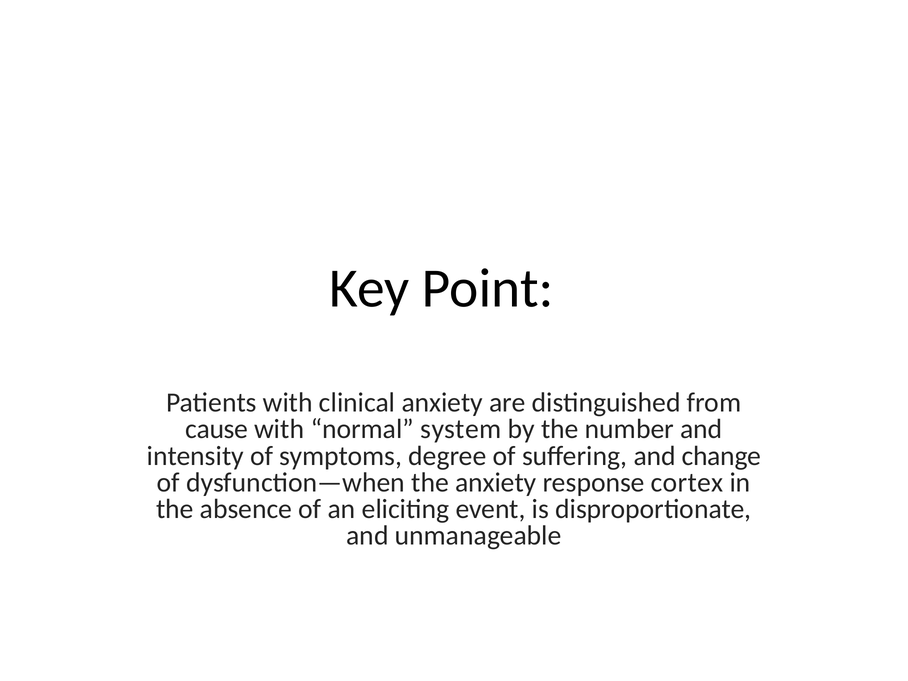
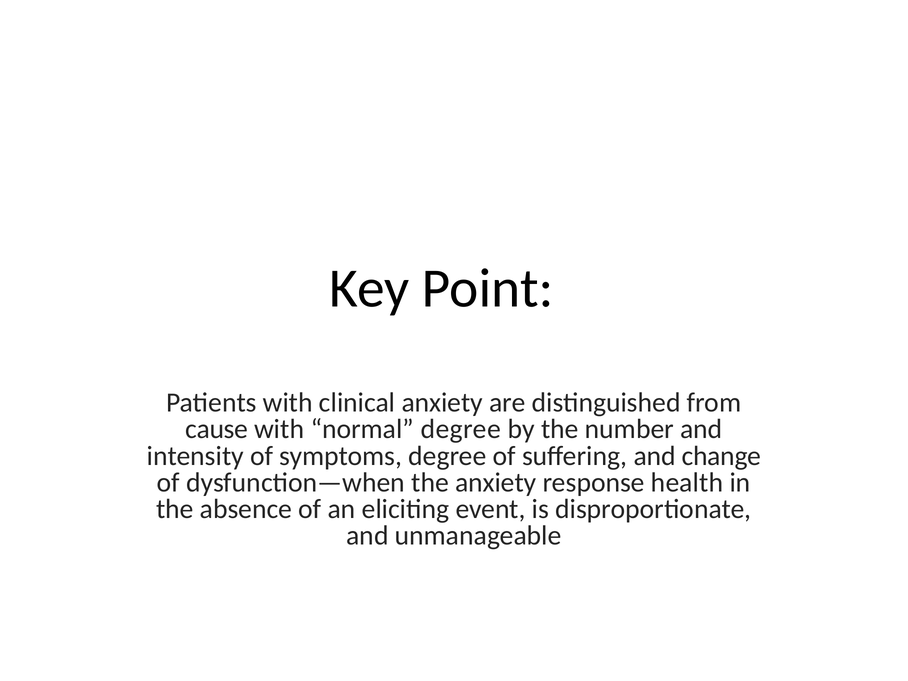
normal system: system -> degree
cortex: cortex -> health
